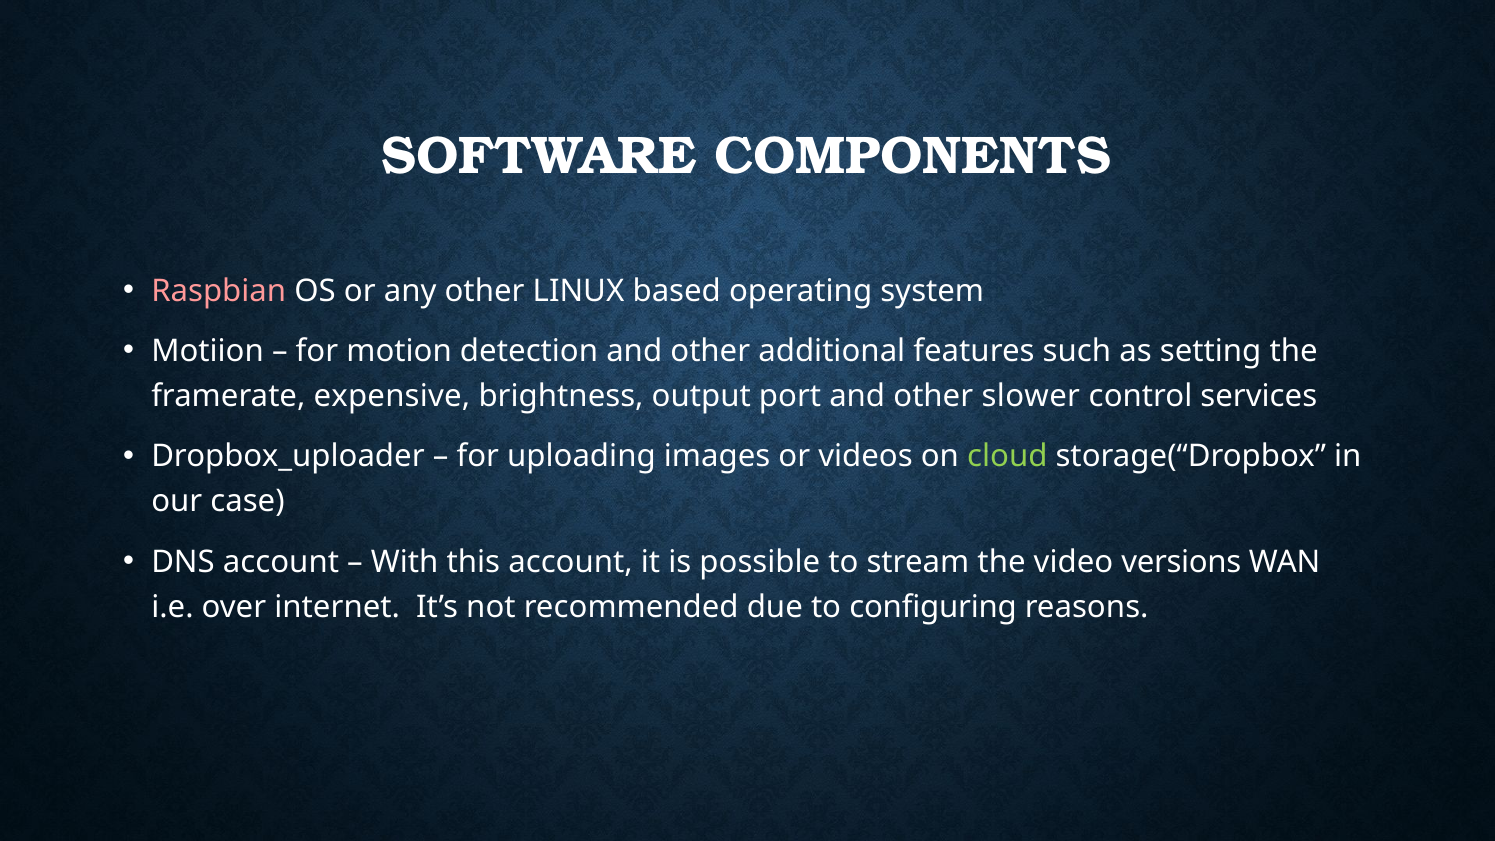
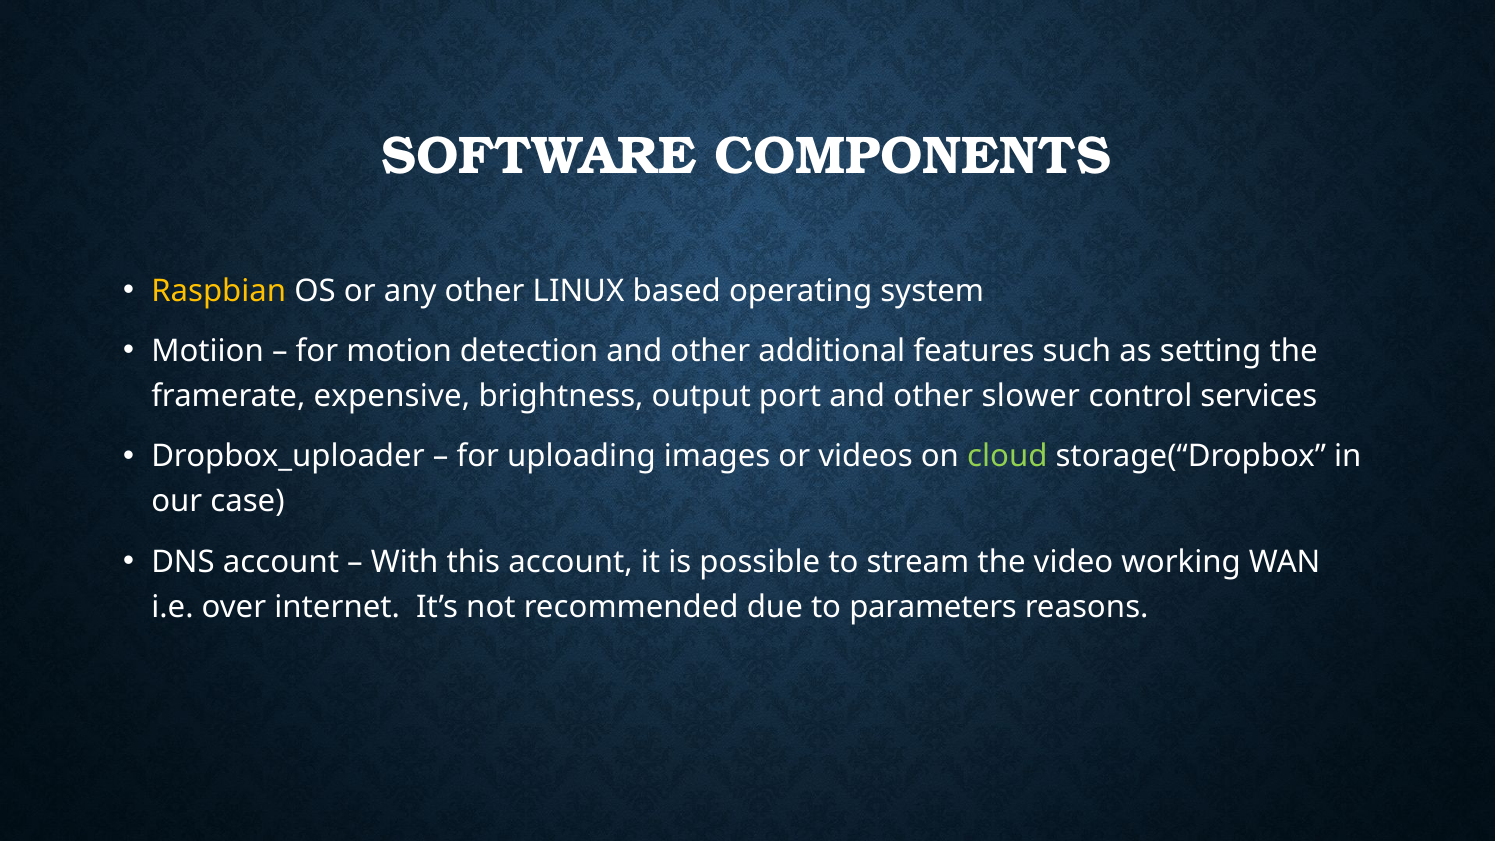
Raspbian colour: pink -> yellow
versions: versions -> working
configuring: configuring -> parameters
